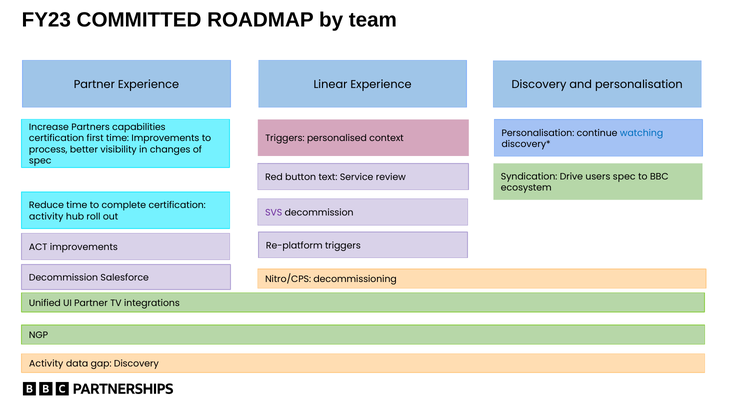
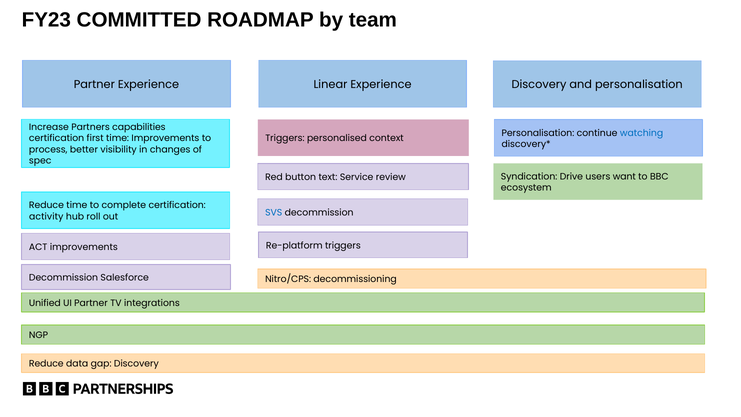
users spec: spec -> want
SVS colour: purple -> blue
Activity at (46, 364): Activity -> Reduce
